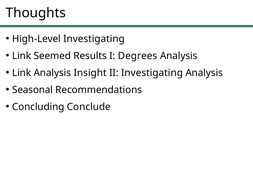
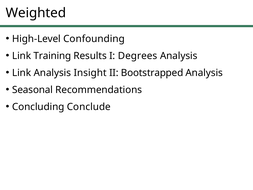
Thoughts: Thoughts -> Weighted
High-Level Investigating: Investigating -> Confounding
Seemed: Seemed -> Training
II Investigating: Investigating -> Bootstrapped
